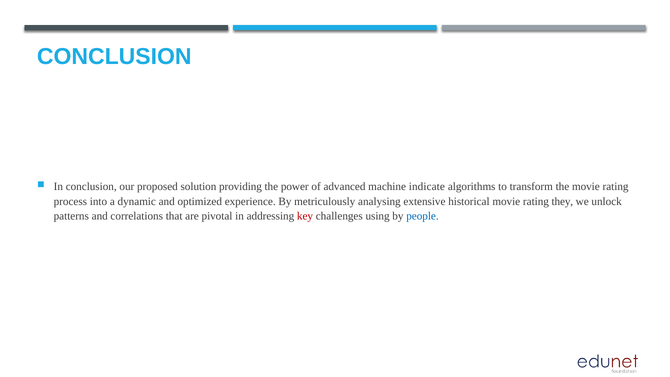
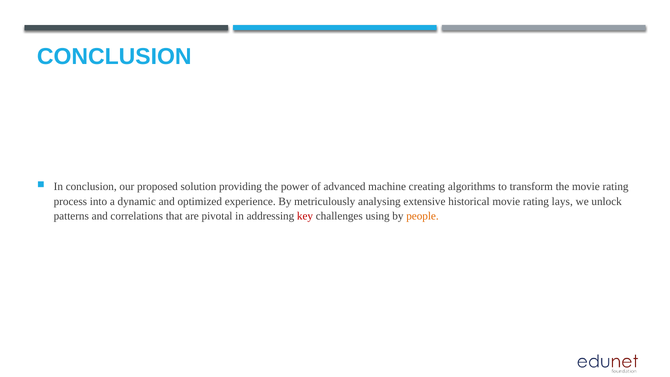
indicate: indicate -> creating
they: they -> lays
people colour: blue -> orange
